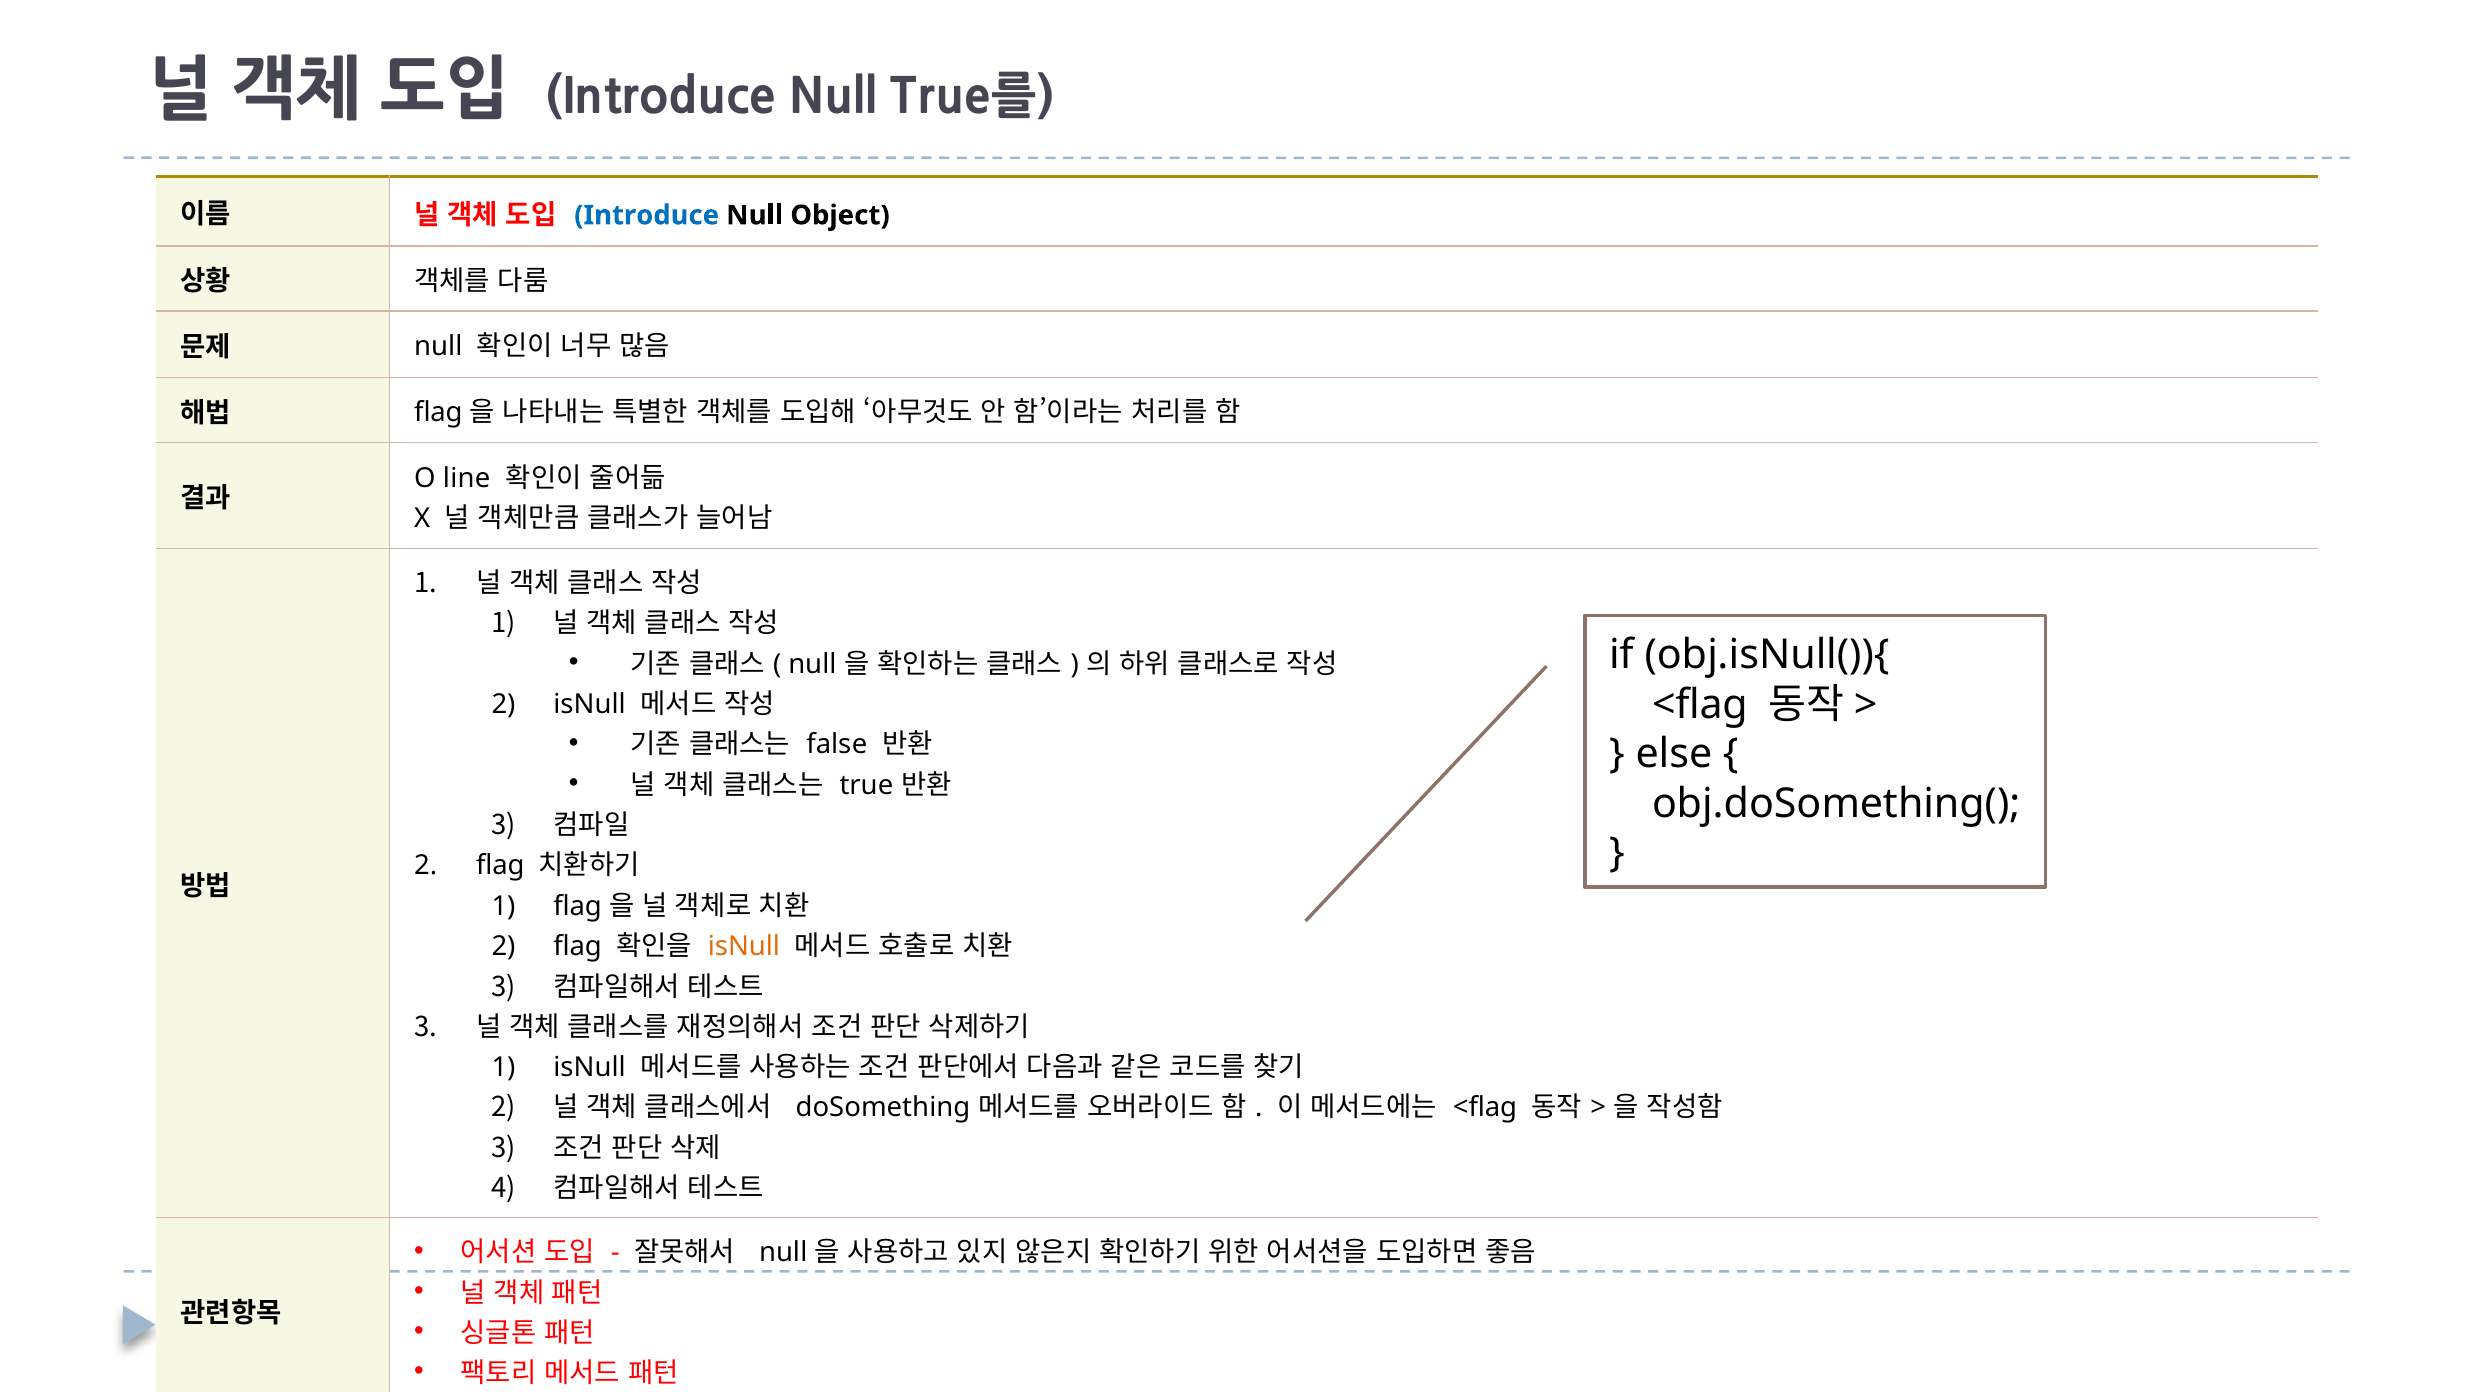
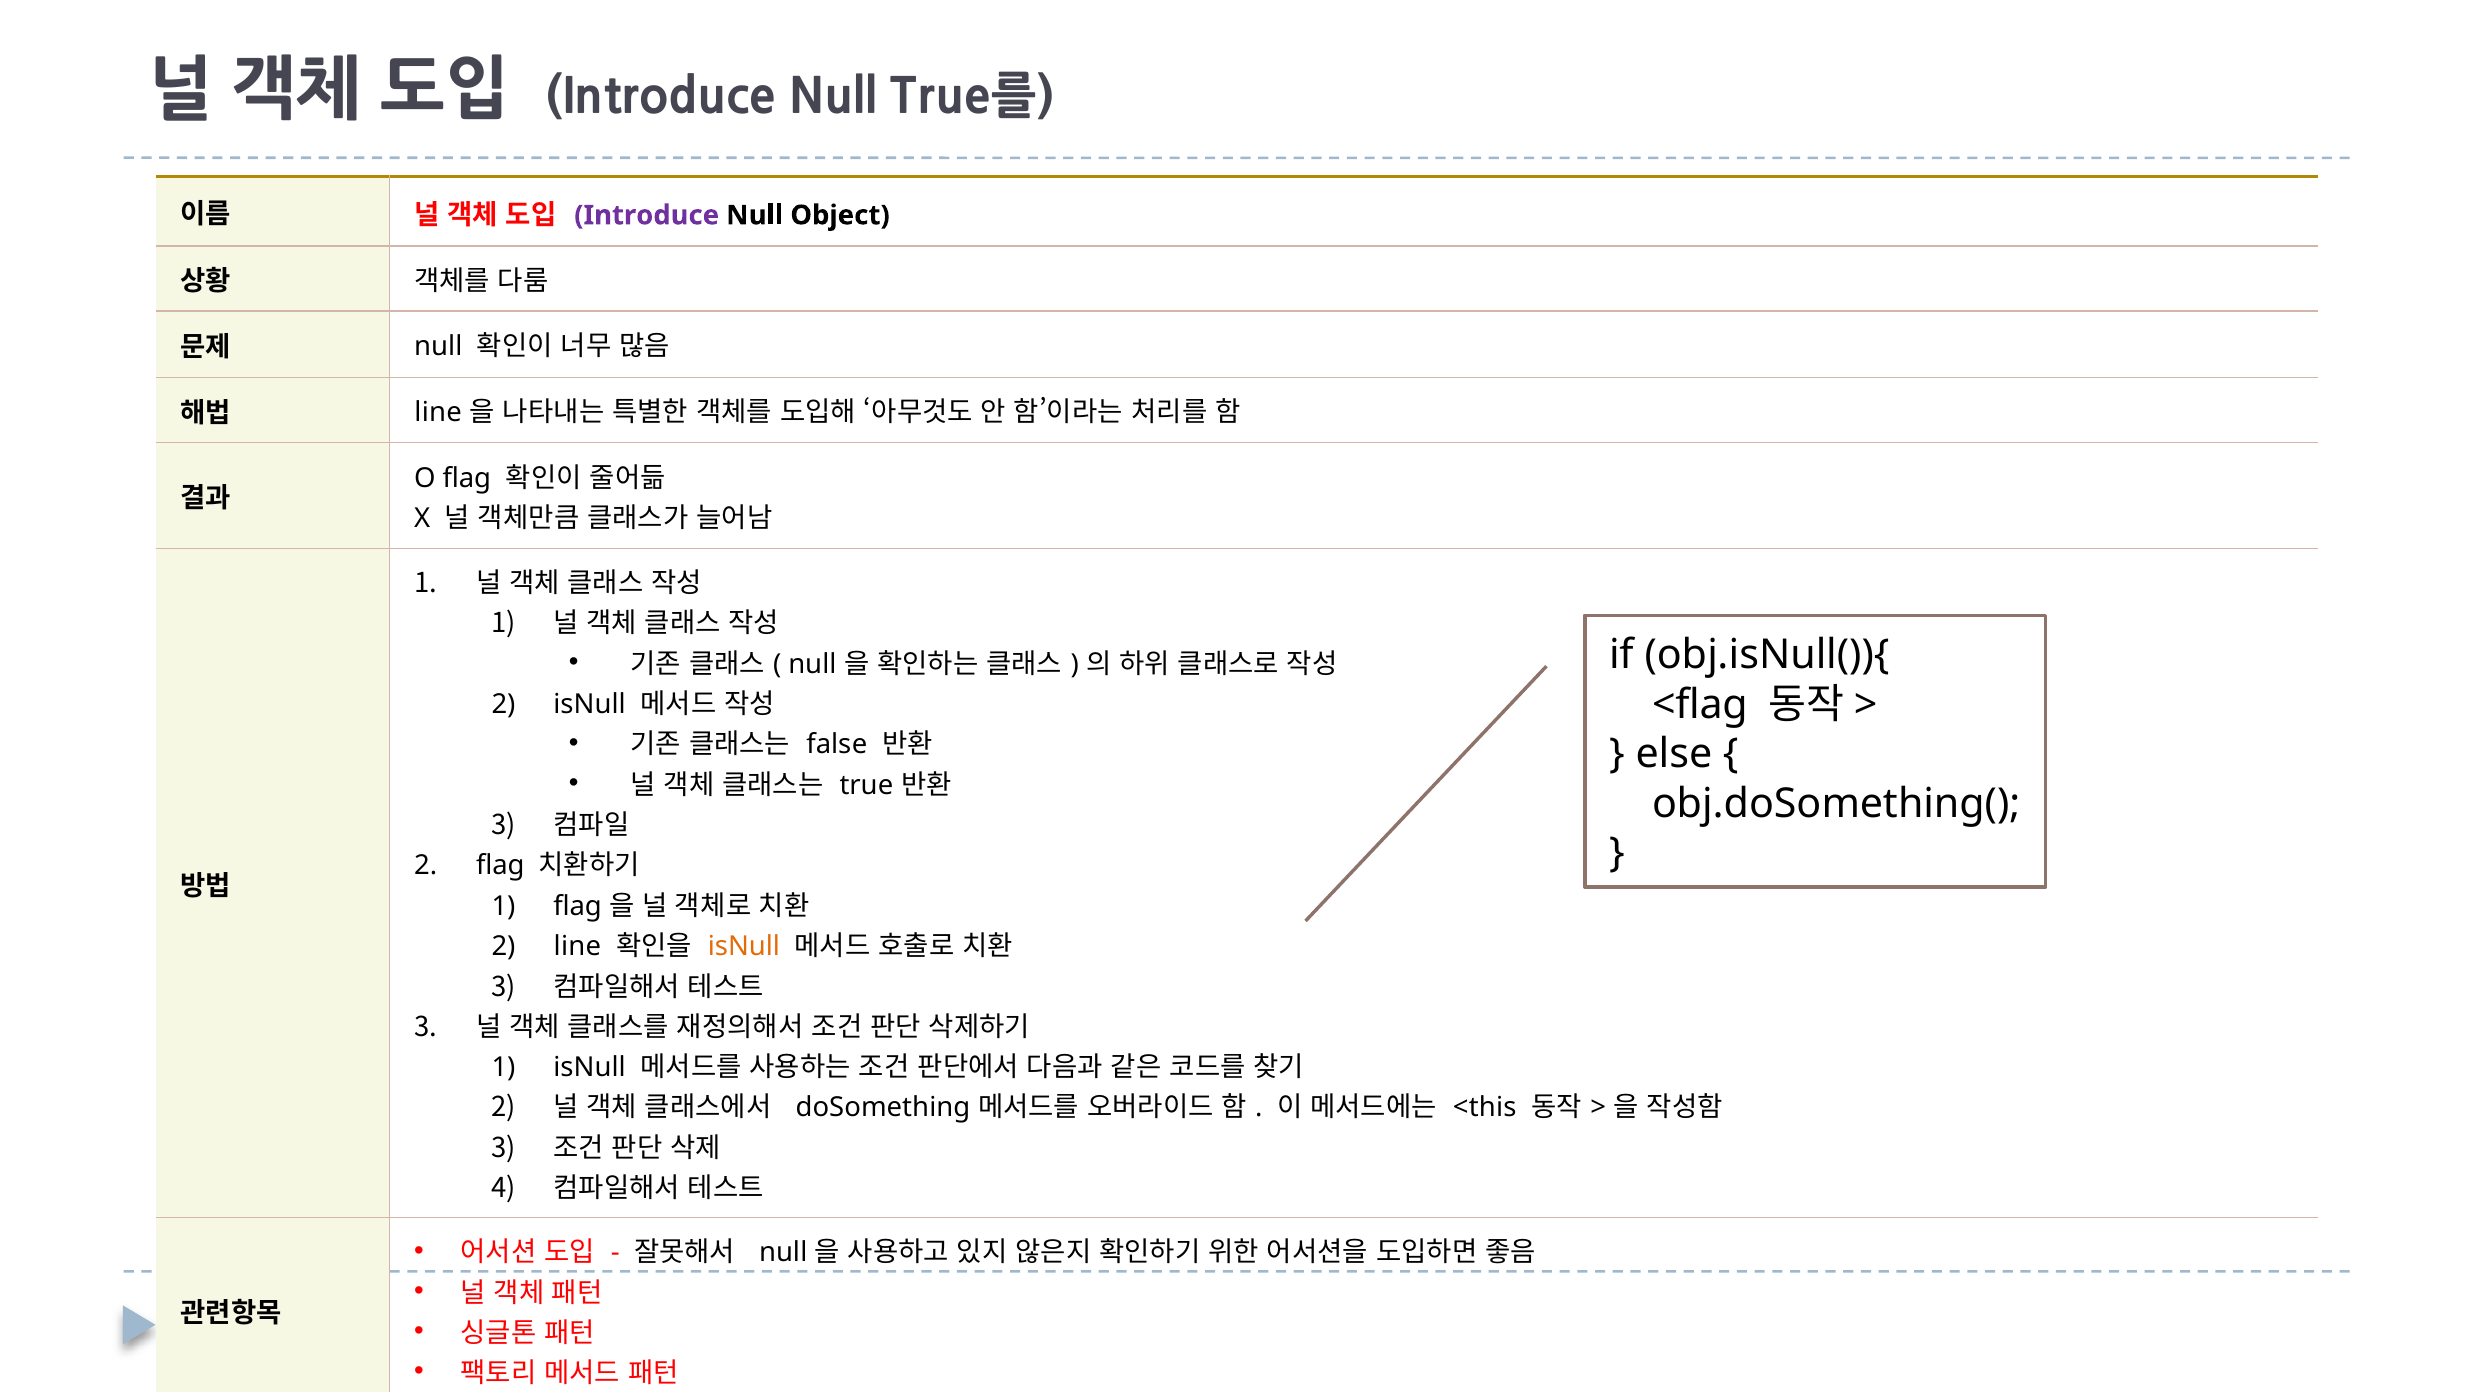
Introduce at (647, 215) colour: blue -> purple
flag at (438, 413): flag -> line
O line: line -> flag
flag at (578, 946): flag -> line
<flag at (1485, 1107): <flag -> <this
